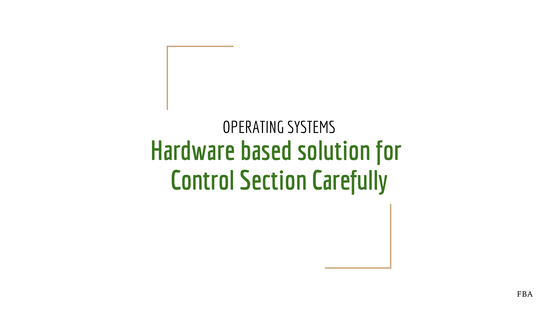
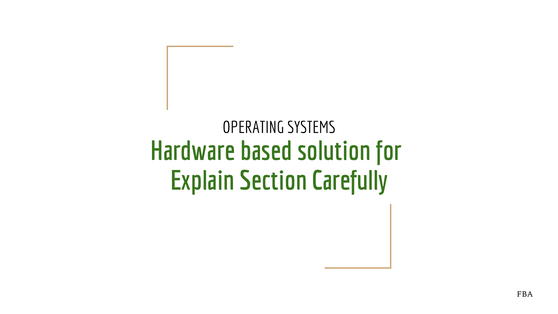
Control: Control -> Explain
